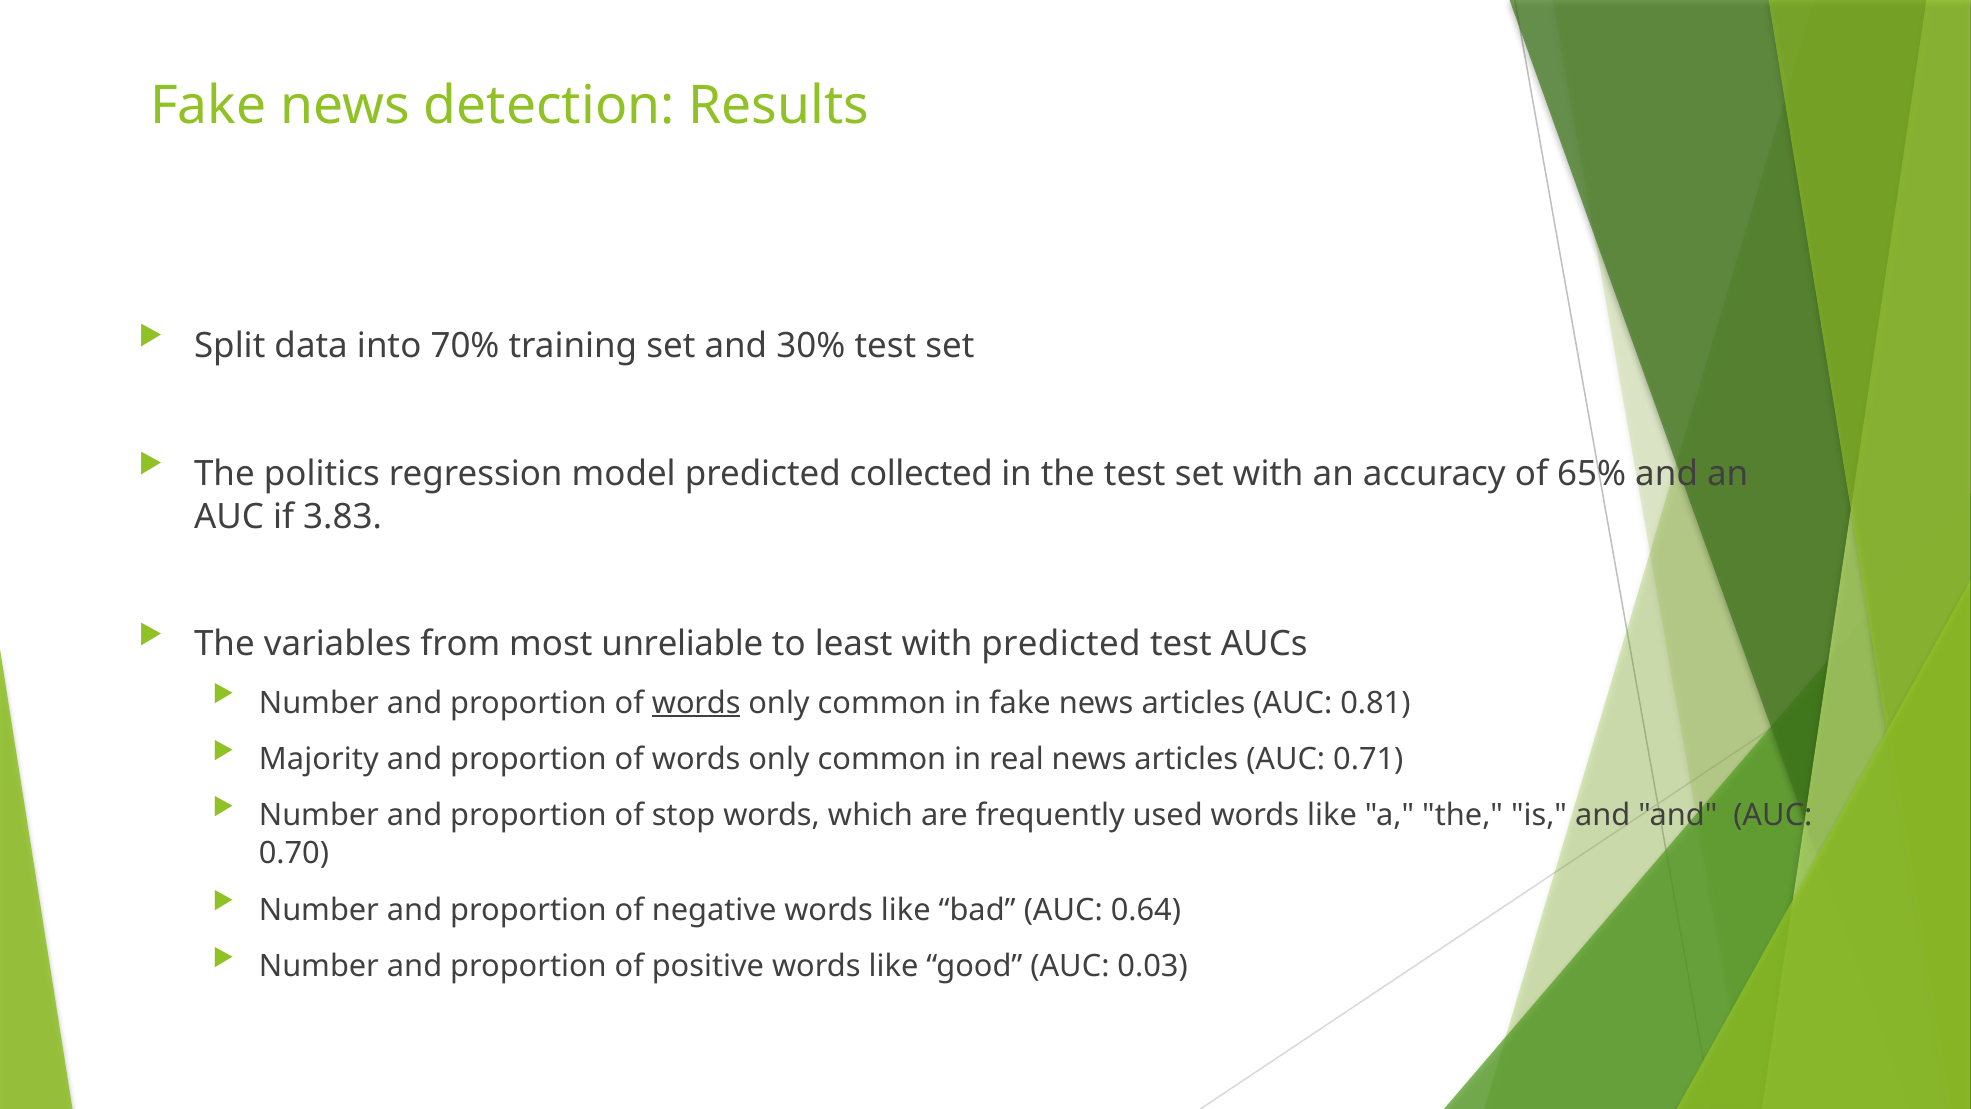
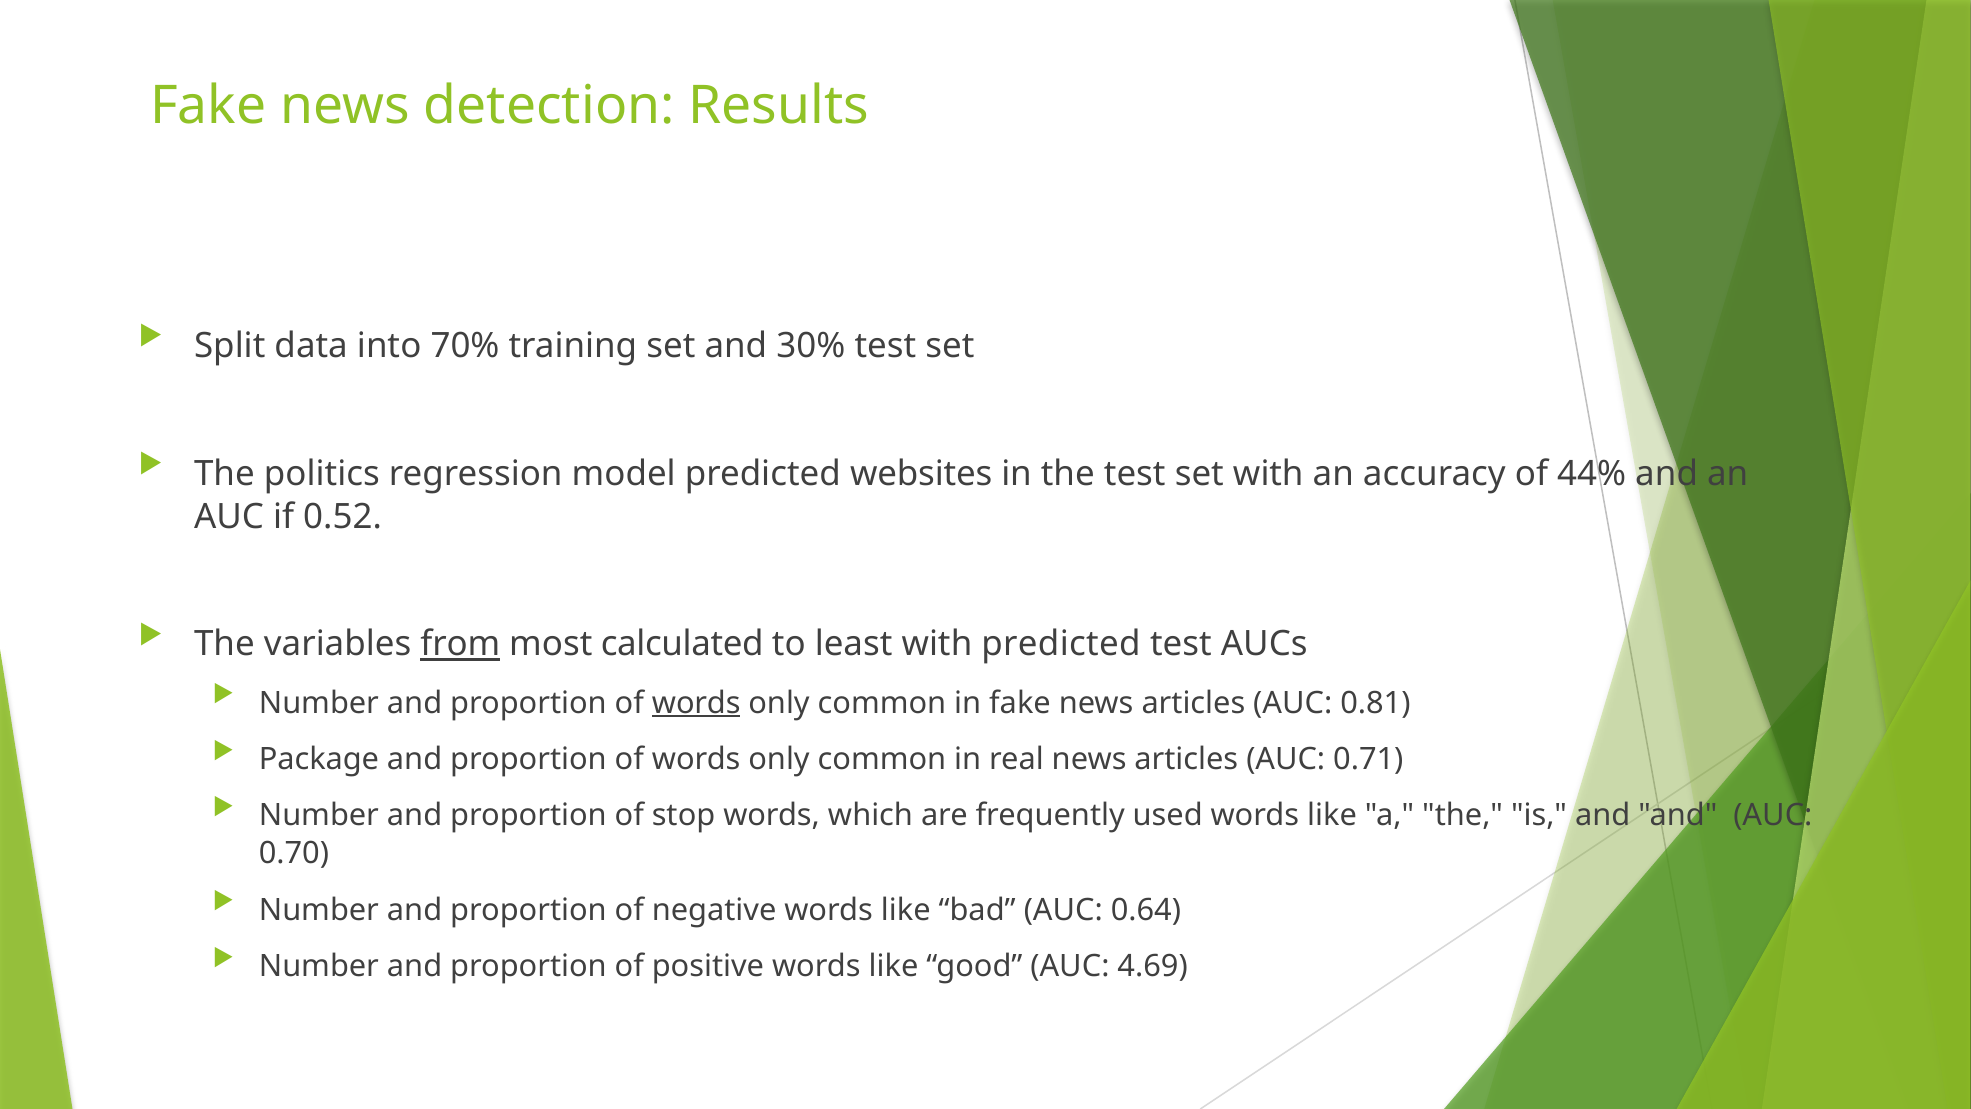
collected: collected -> websites
65%: 65% -> 44%
3.83: 3.83 -> 0.52
from underline: none -> present
unreliable: unreliable -> calculated
Majority: Majority -> Package
0.03: 0.03 -> 4.69
